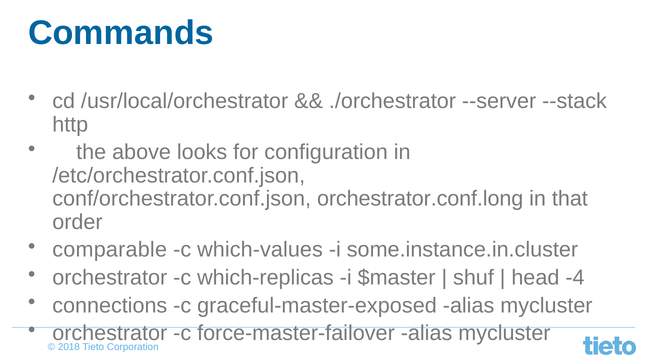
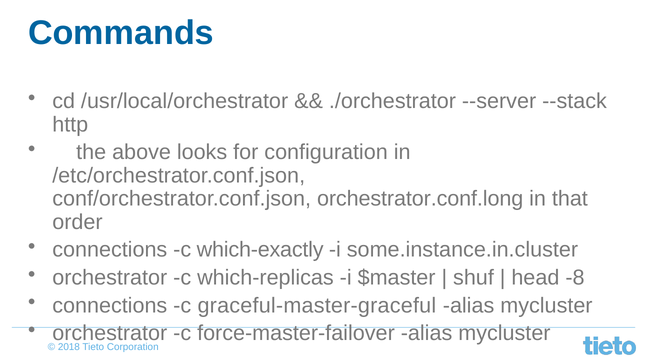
comparable at (110, 250): comparable -> connections
which-values: which-values -> which-exactly
-4: -4 -> -8
graceful-master-exposed: graceful-master-exposed -> graceful-master-graceful
